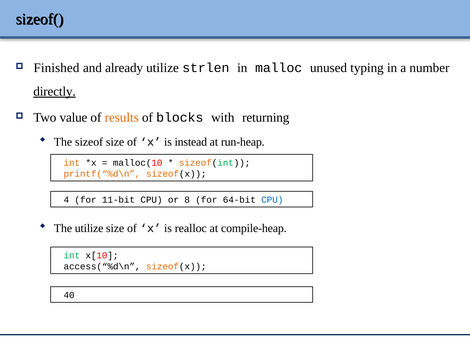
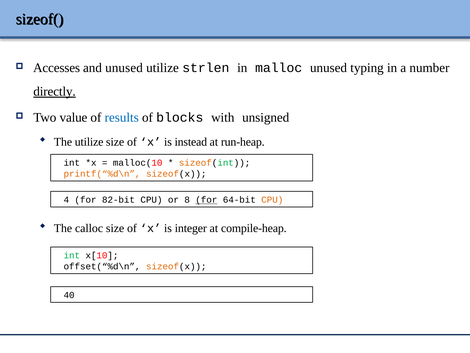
Finished: Finished -> Accesses
and already: already -> unused
results colour: orange -> blue
returning: returning -> unsigned
The sizeof: sizeof -> utilize
int at (72, 163) colour: orange -> black
11-bit: 11-bit -> 82-bit
for at (206, 200) underline: none -> present
CPU at (272, 200) colour: blue -> orange
The utilize: utilize -> calloc
realloc: realloc -> integer
access(“%d\n: access(“%d\n -> offset(“%d\n
